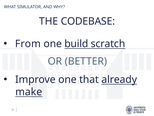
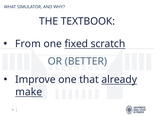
CODEBASE: CODEBASE -> TEXTBOOK
build: build -> fixed
